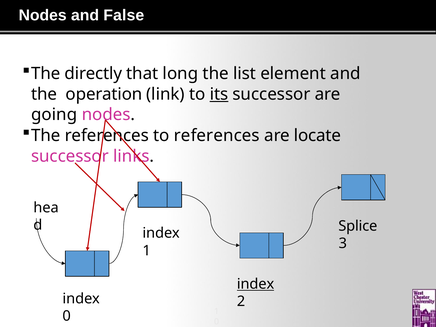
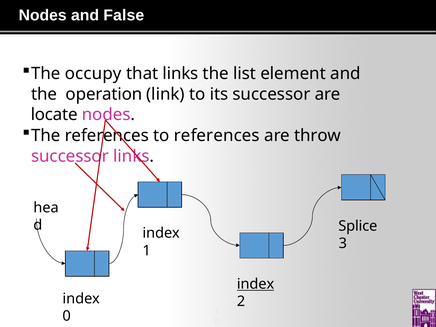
directly: directly -> occupy
that long: long -> links
its underline: present -> none
going: going -> locate
locate: locate -> throw
